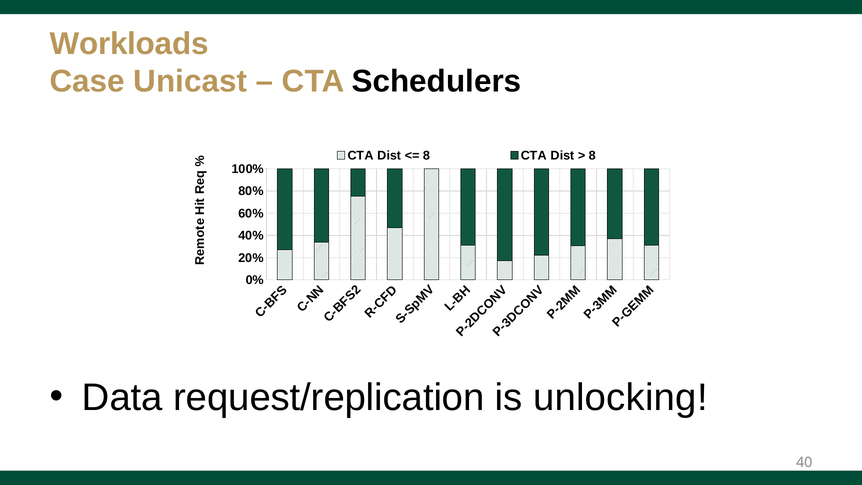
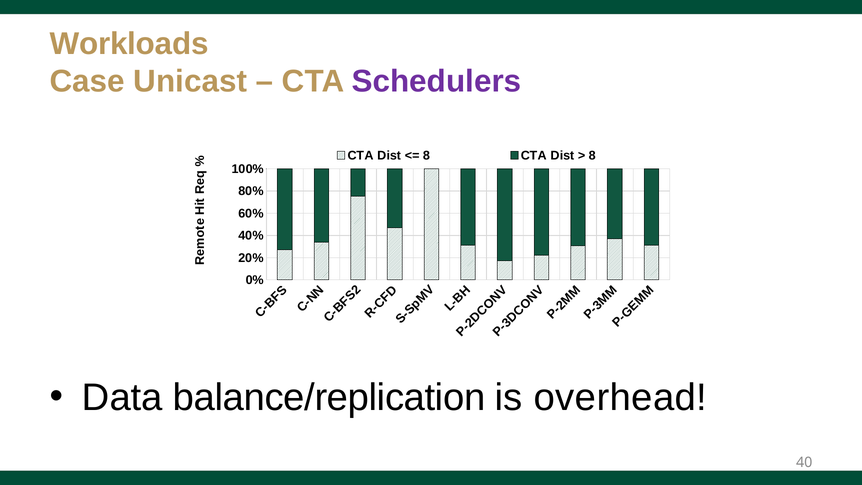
Schedulers colour: black -> purple
request/replication: request/replication -> balance/replication
unlocking: unlocking -> overhead
